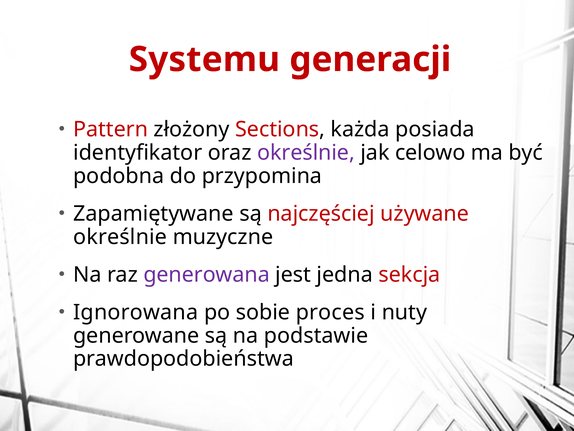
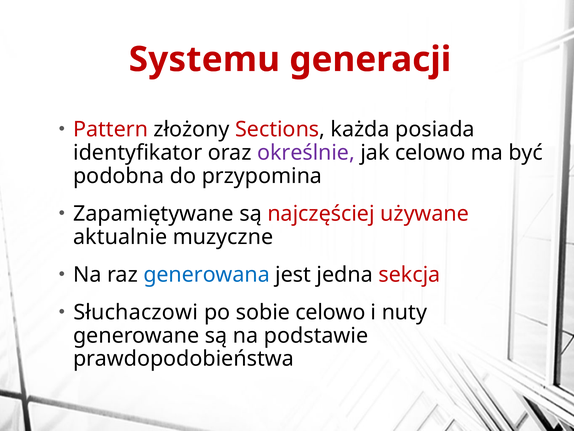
określnie at (120, 237): określnie -> aktualnie
generowana colour: purple -> blue
Ignorowana: Ignorowana -> Słuchaczowi
sobie proces: proces -> celowo
